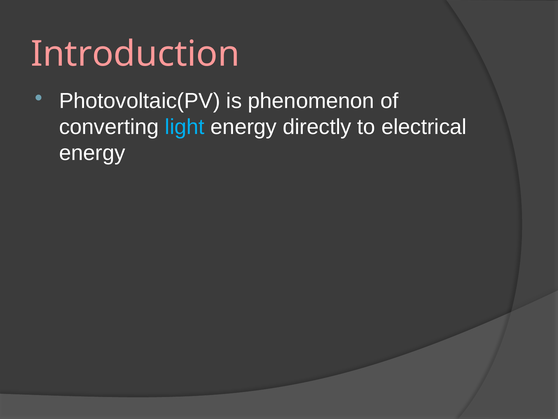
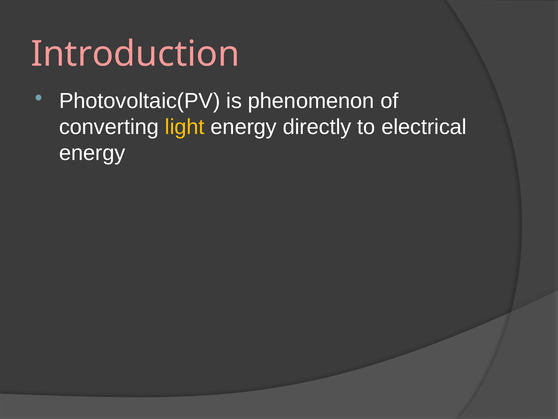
light colour: light blue -> yellow
